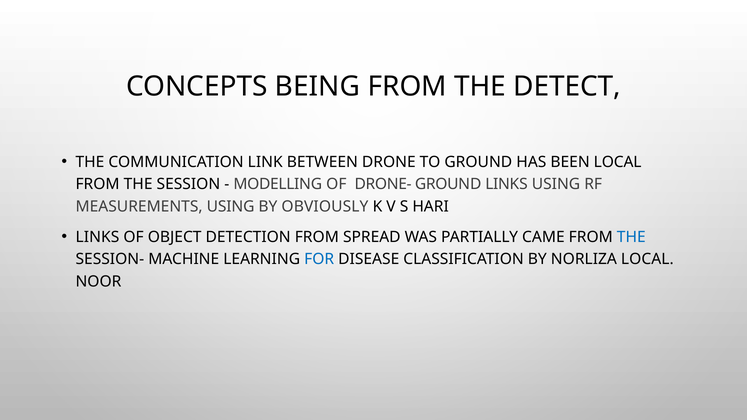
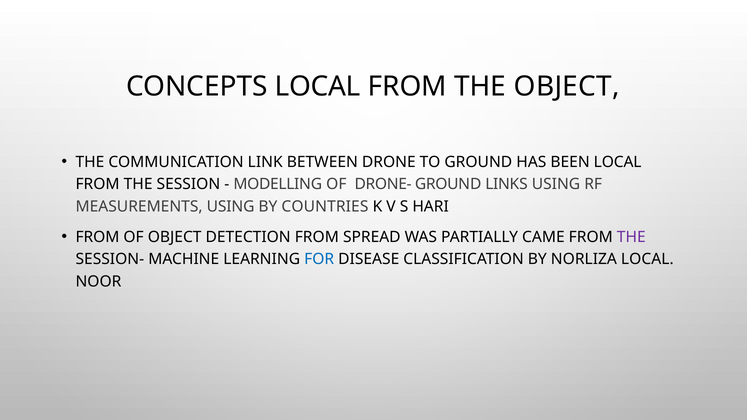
CONCEPTS BEING: BEING -> LOCAL
THE DETECT: DETECT -> OBJECT
OBVIOUSLY: OBVIOUSLY -> COUNTRIES
LINKS at (97, 237): LINKS -> FROM
THE at (631, 237) colour: blue -> purple
